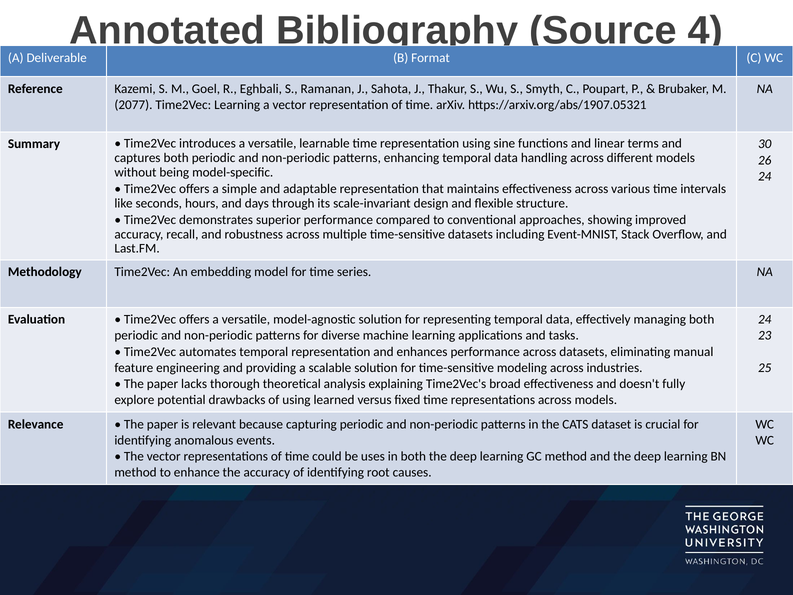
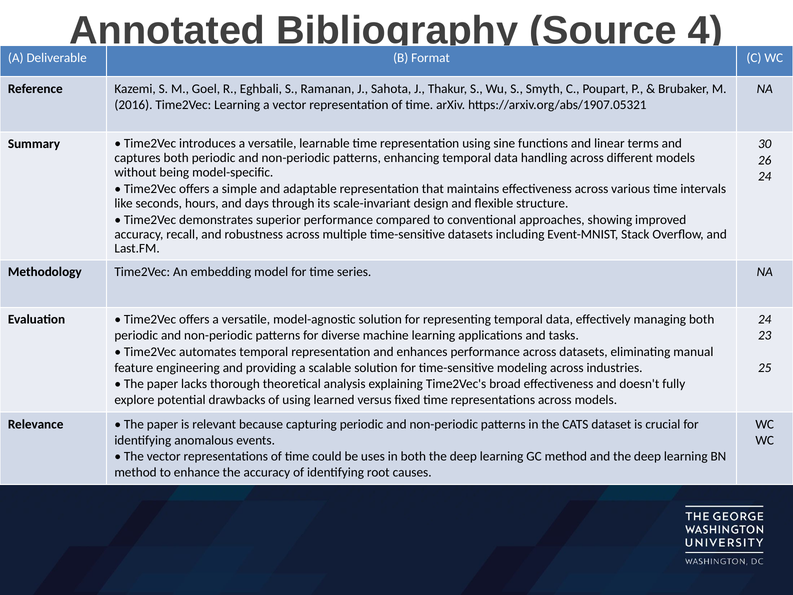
2077: 2077 -> 2016
